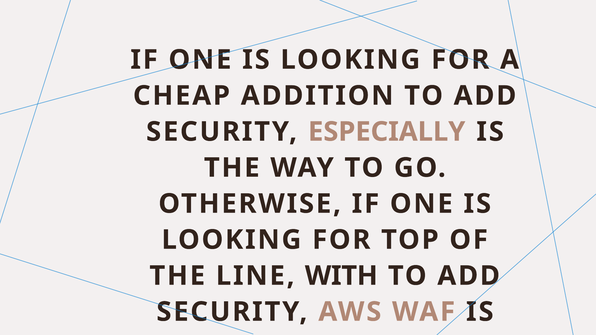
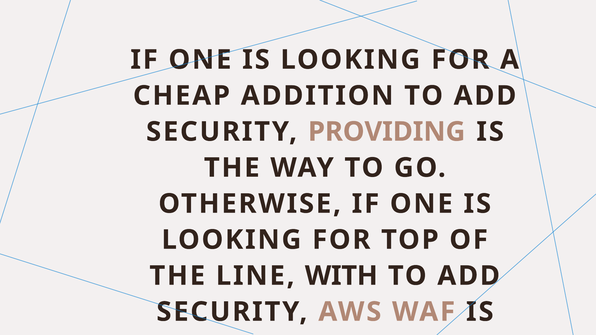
ESPECIALLY: ESPECIALLY -> PROVIDING
